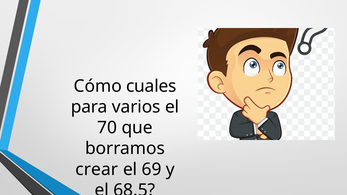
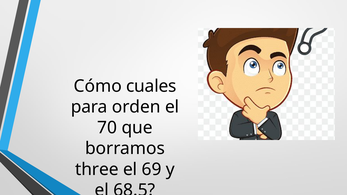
varios: varios -> orden
crear: crear -> three
